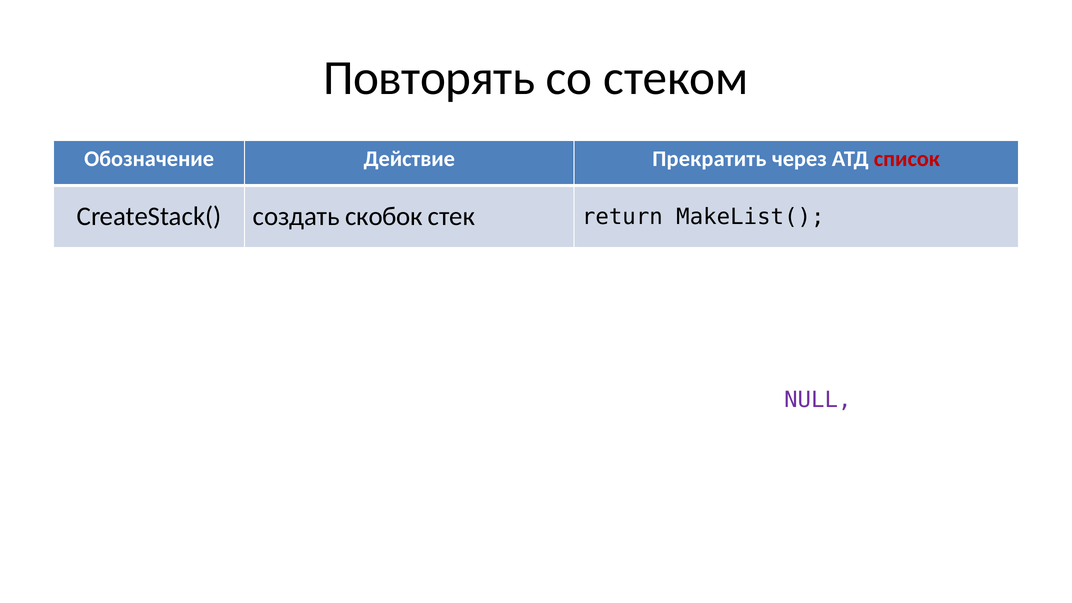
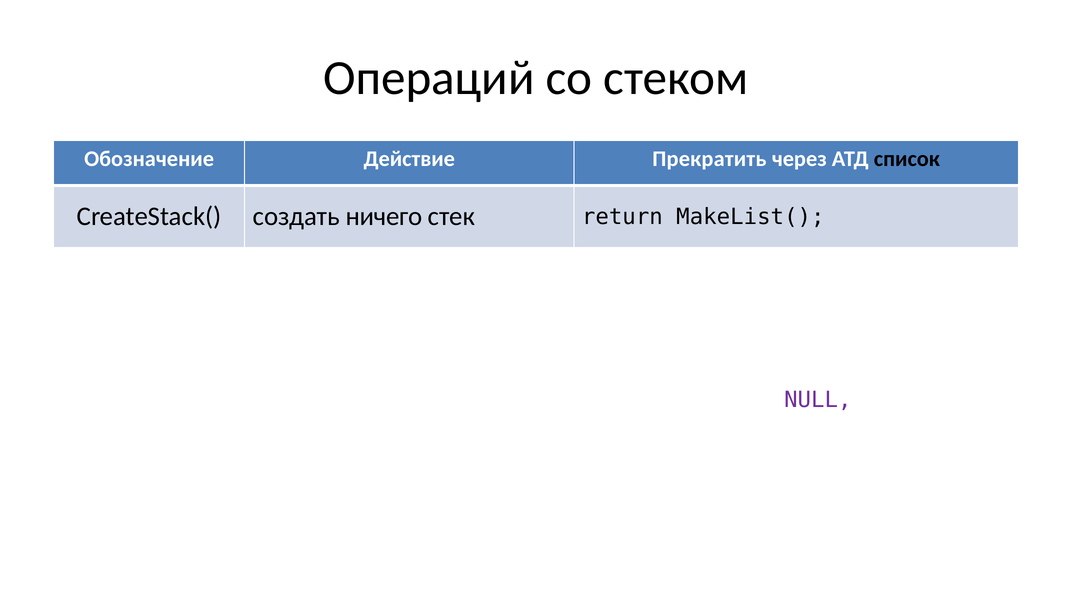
Повторять: Повторять -> Операций
список colour: red -> black
скобок: скобок -> ничего
